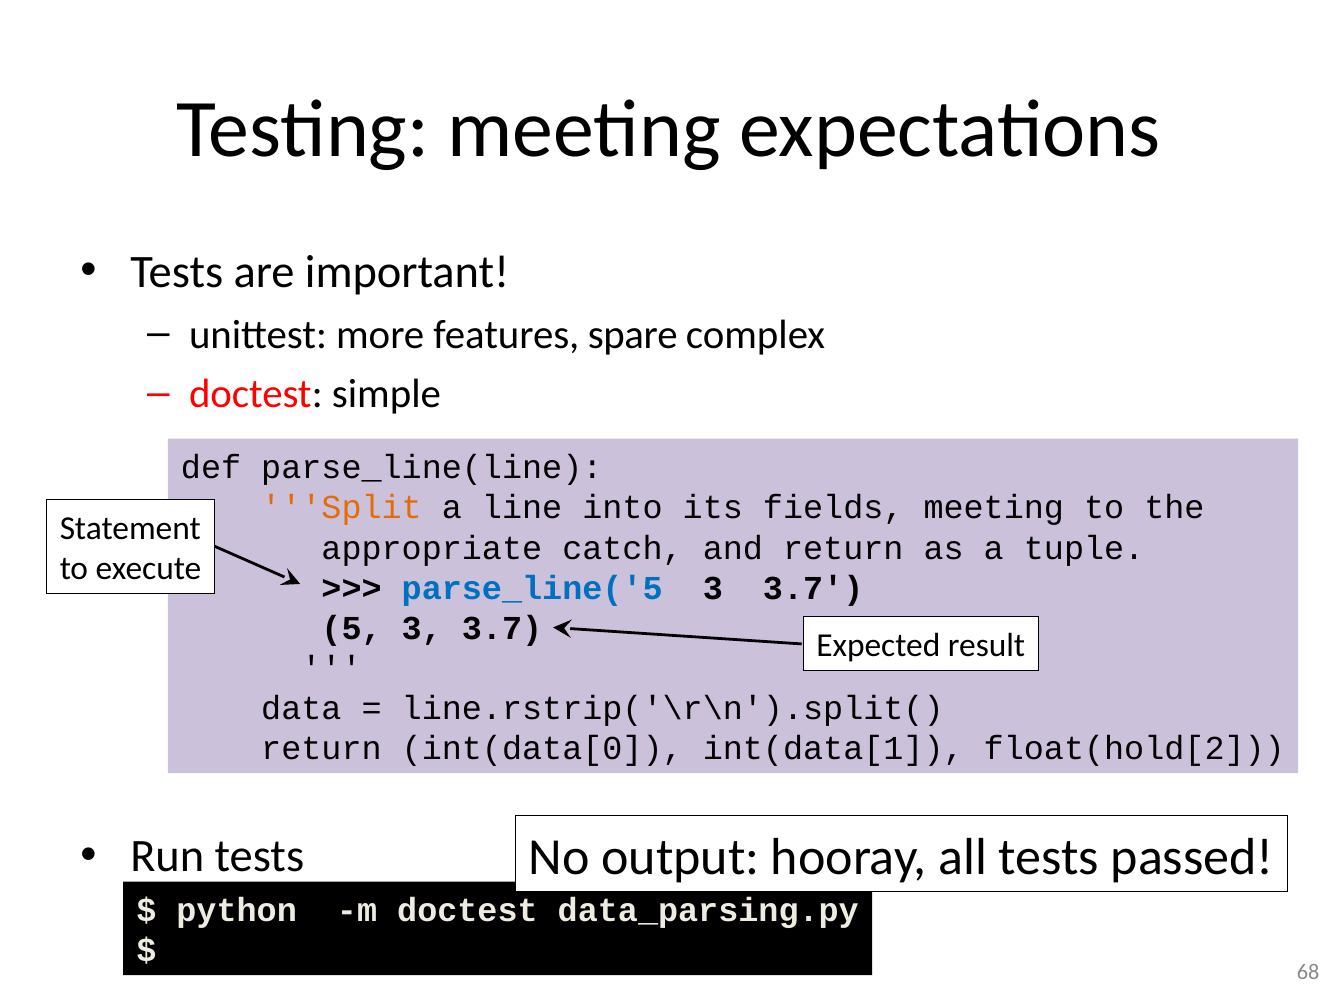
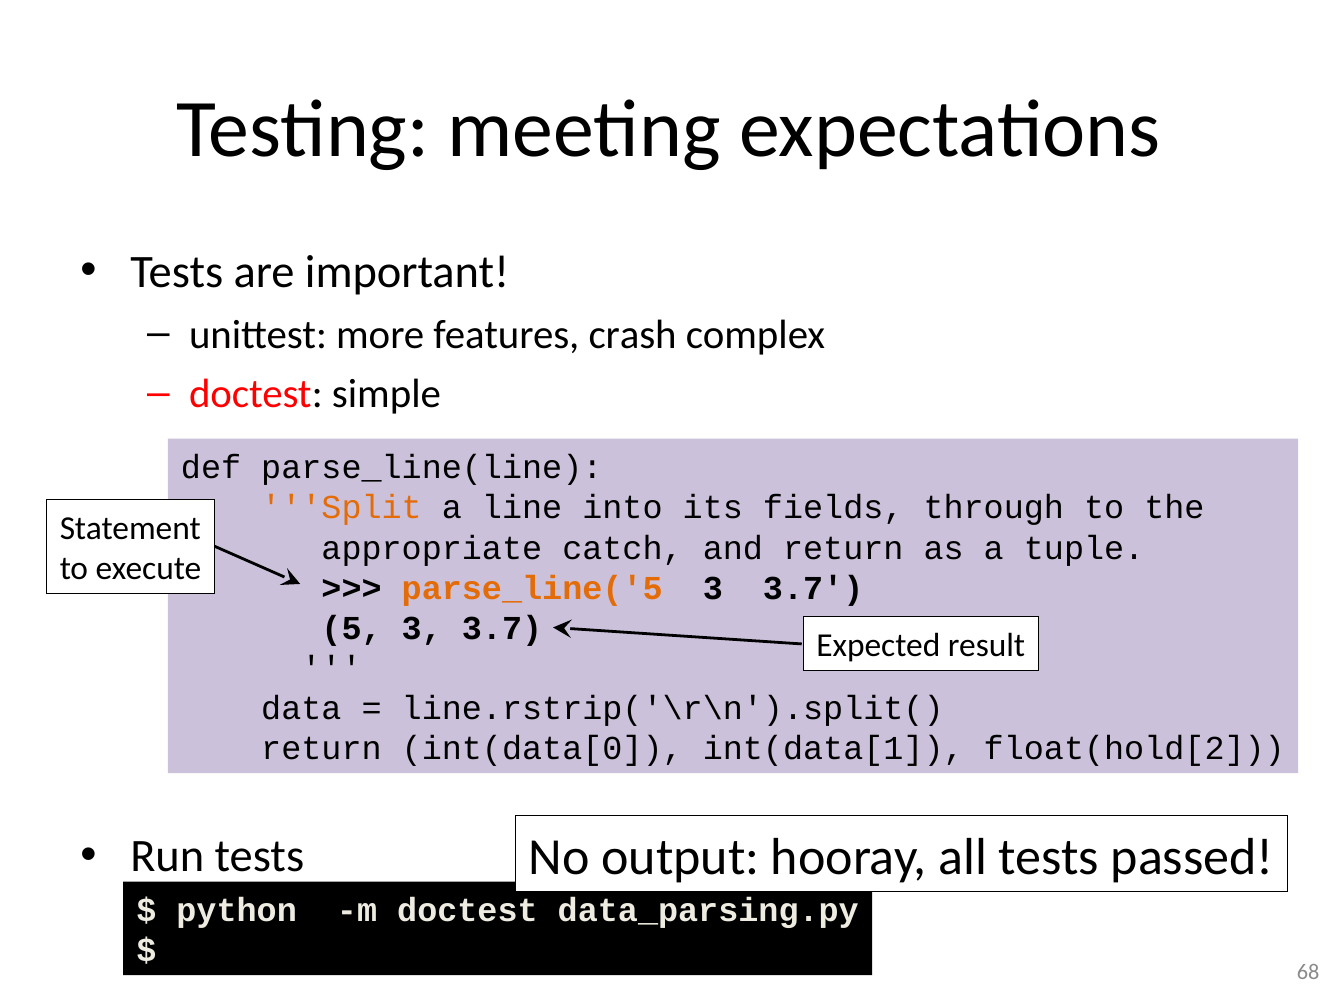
spare: spare -> crash
fields meeting: meeting -> through
parse_line('5 colour: blue -> orange
